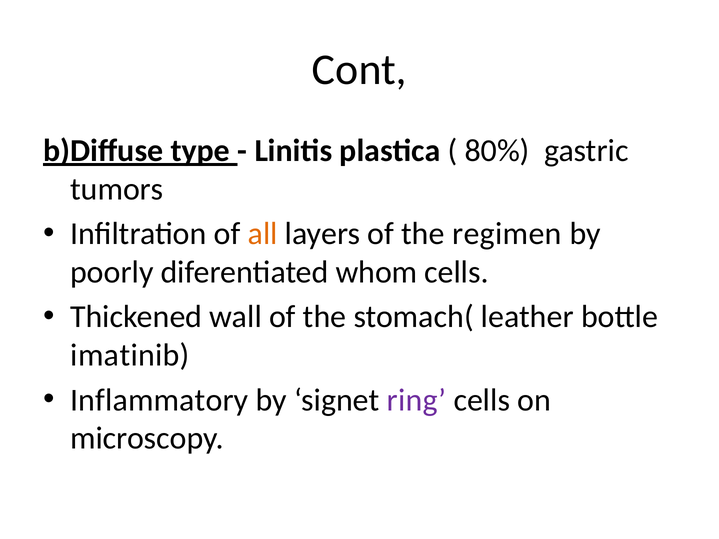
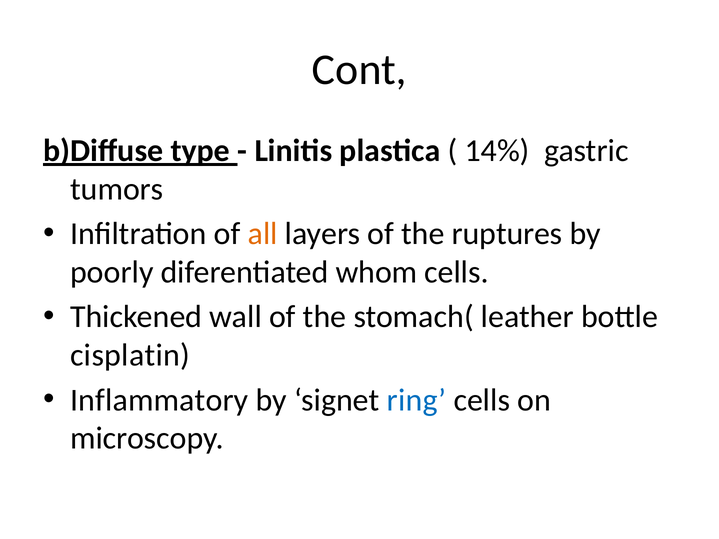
80%: 80% -> 14%
regimen: regimen -> ruptures
imatinib: imatinib -> cisplatin
ring colour: purple -> blue
